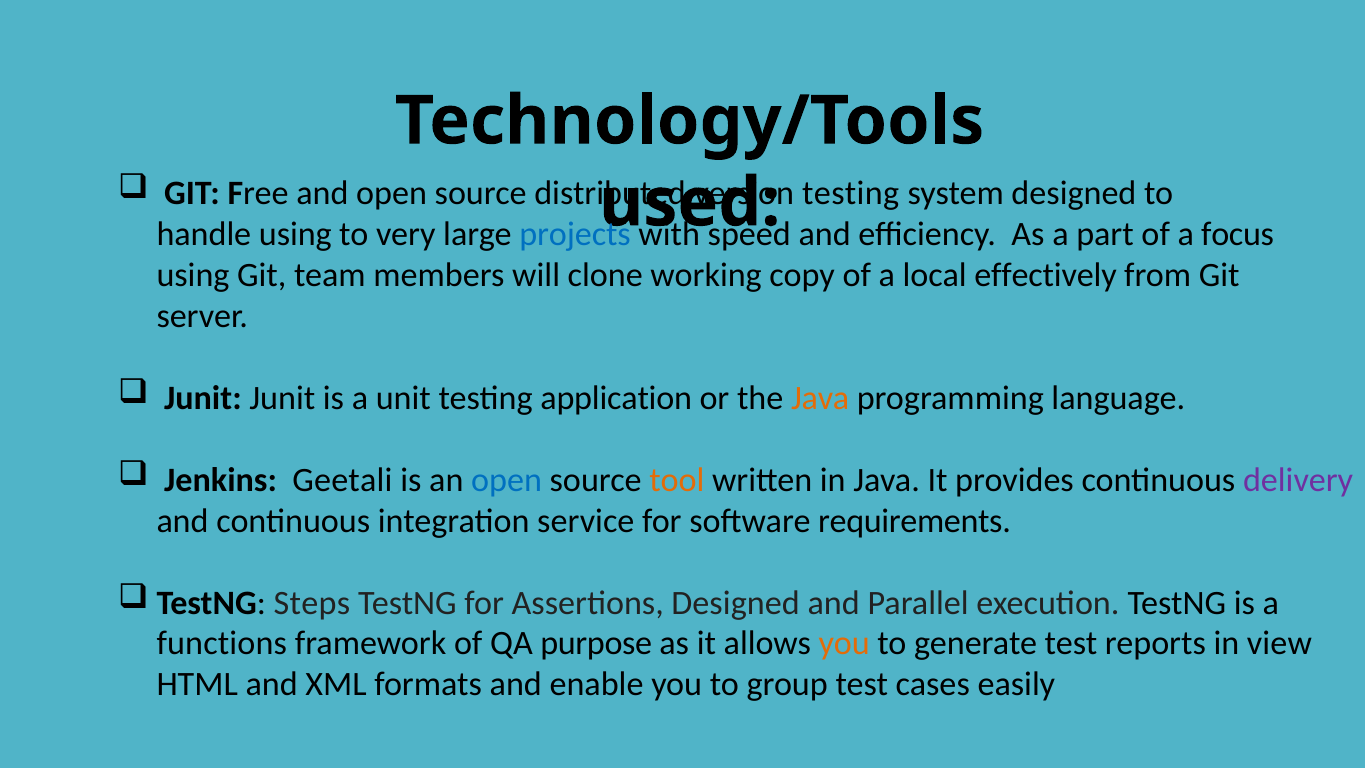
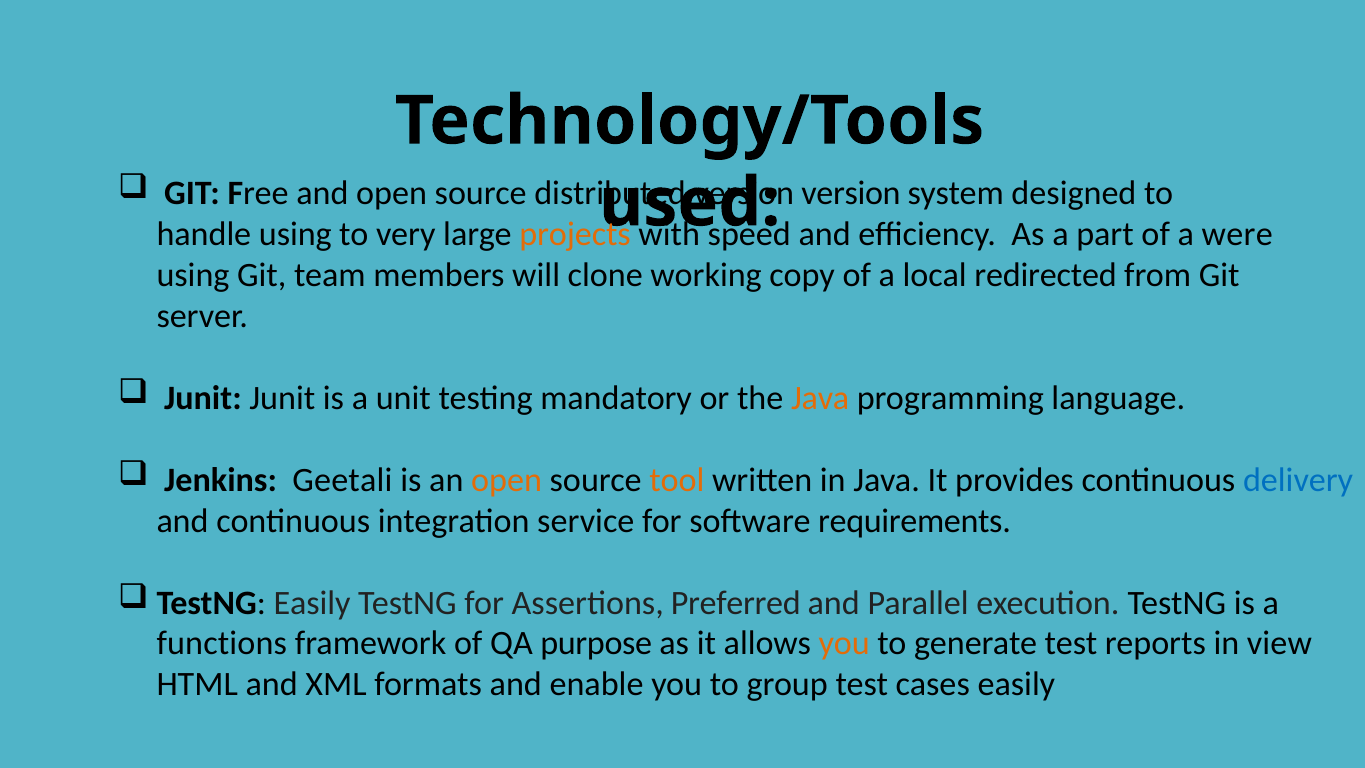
testing at (851, 193): testing -> version
projects colour: blue -> orange
focus: focus -> were
effectively: effectively -> redirected
application: application -> mandatory
open at (507, 480) colour: blue -> orange
delivery colour: purple -> blue
TestNG Steps: Steps -> Easily
Assertions Designed: Designed -> Preferred
